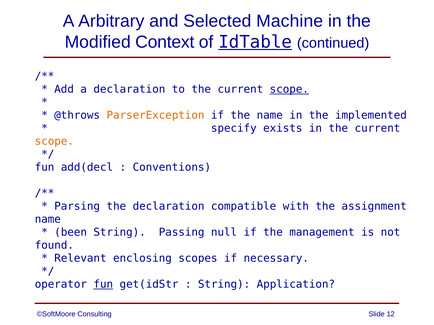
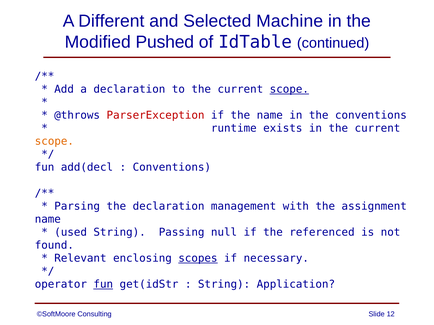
Arbitrary: Arbitrary -> Different
Context: Context -> Pushed
IdTable underline: present -> none
ParserException colour: orange -> red
the implemented: implemented -> conventions
specify: specify -> runtime
compatible: compatible -> management
been: been -> used
management: management -> referenced
scopes underline: none -> present
